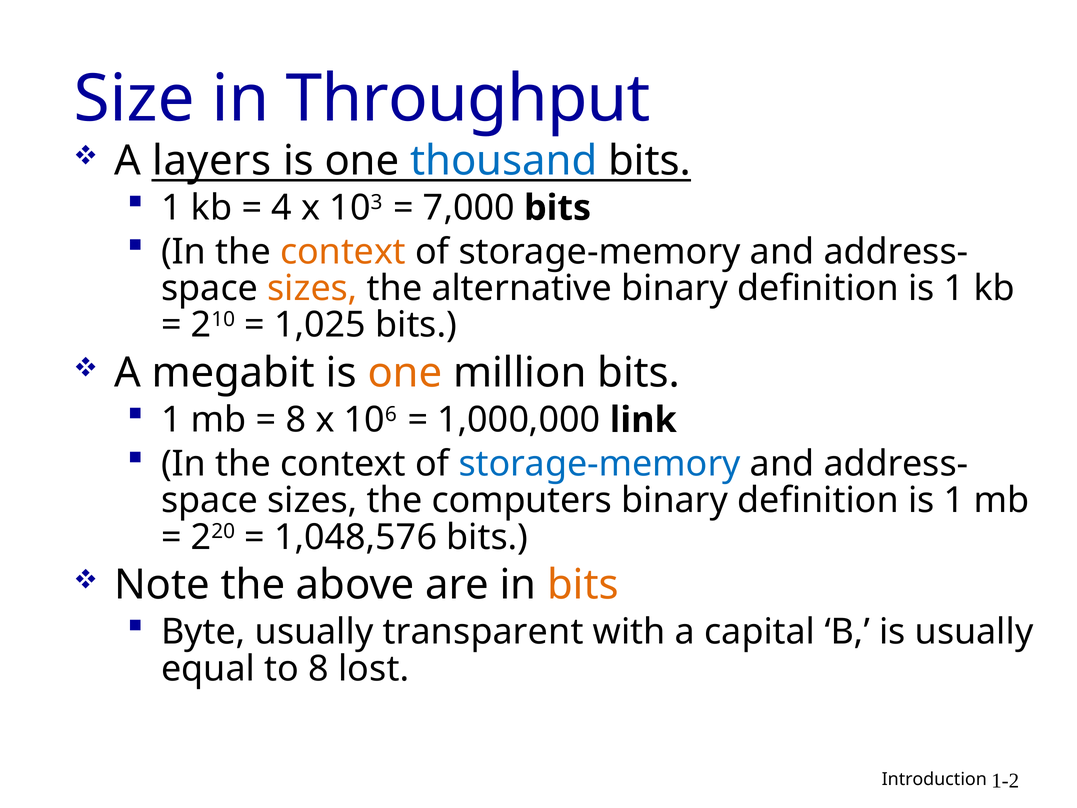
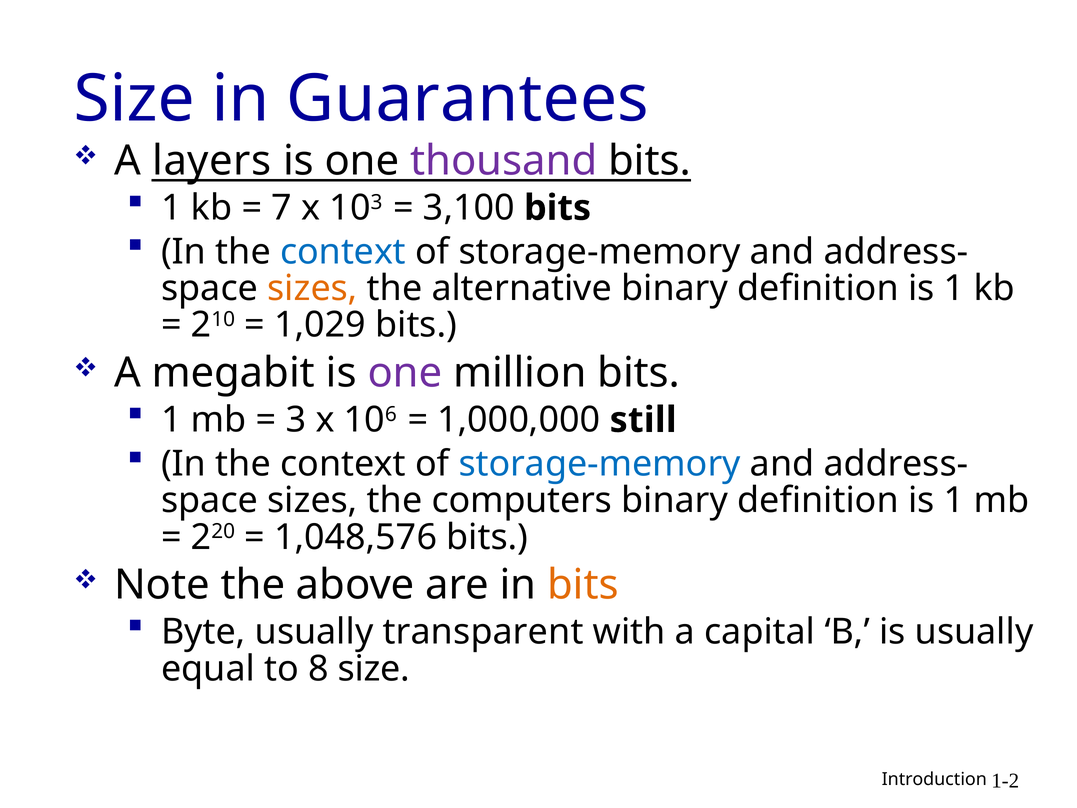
Throughput: Throughput -> Guarantees
thousand colour: blue -> purple
4: 4 -> 7
7,000: 7,000 -> 3,100
context at (343, 252) colour: orange -> blue
1,025: 1,025 -> 1,029
one at (405, 373) colour: orange -> purple
8 at (296, 420): 8 -> 3
link: link -> still
8 lost: lost -> size
